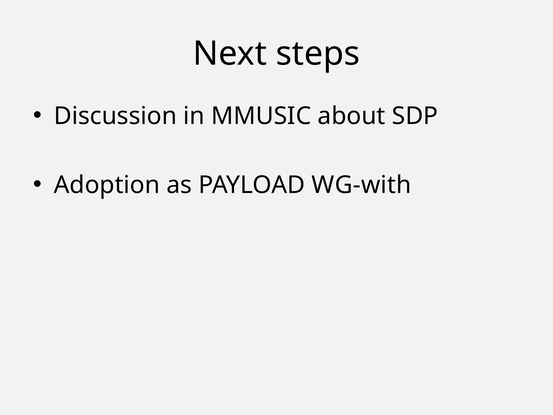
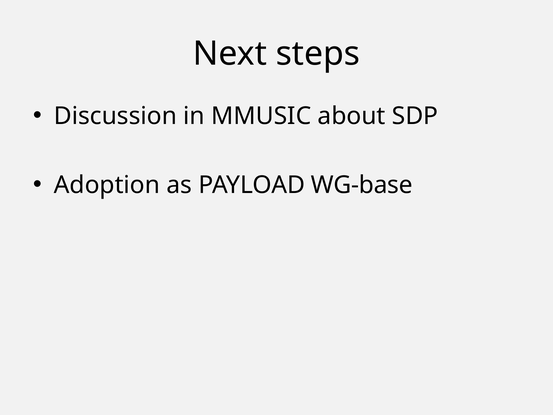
WG-with: WG-with -> WG-base
